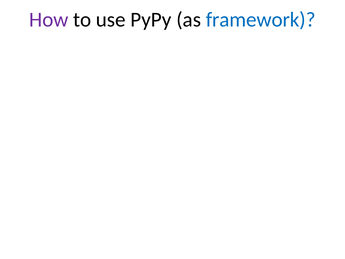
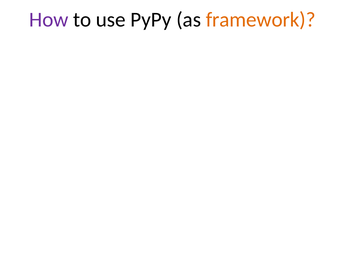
framework colour: blue -> orange
